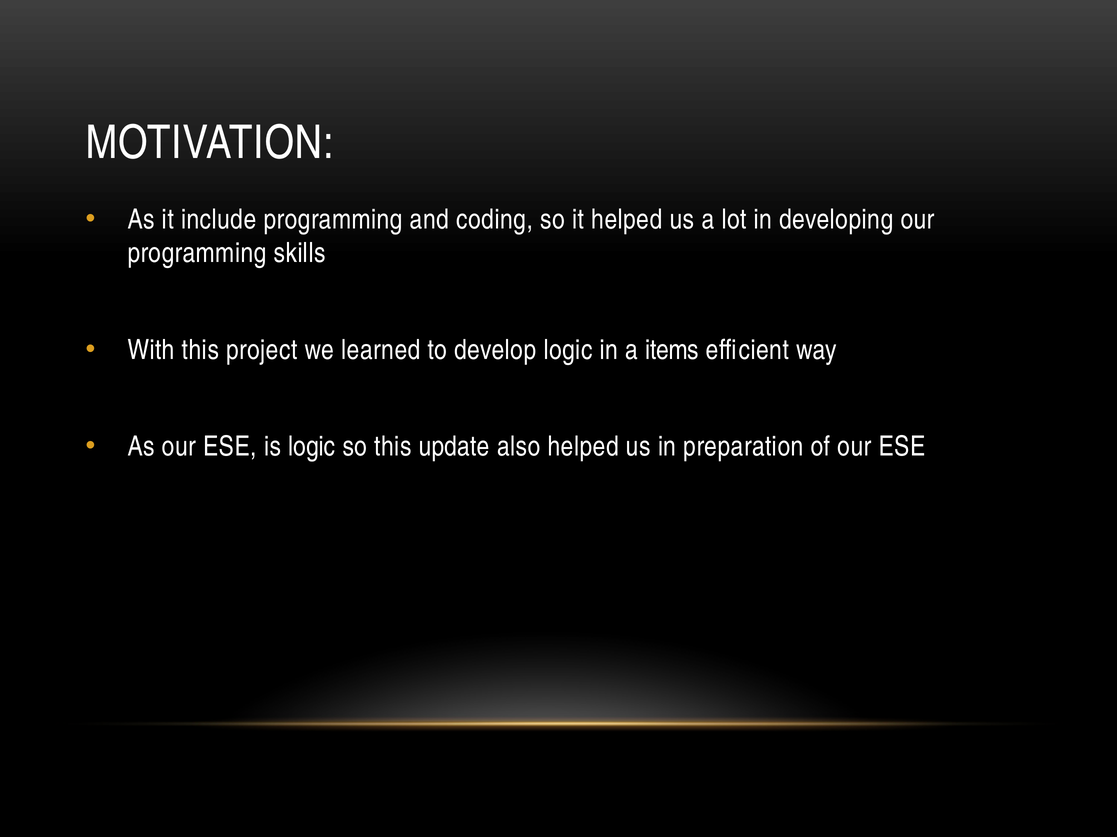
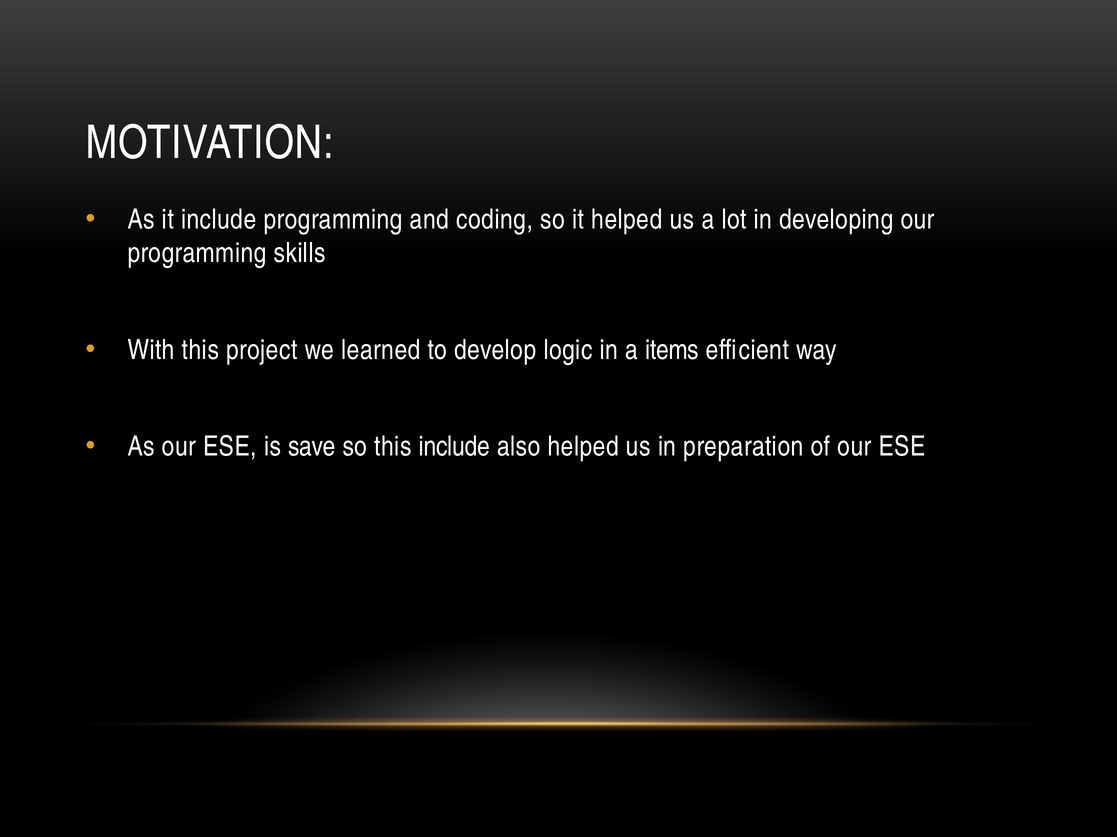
is logic: logic -> save
this update: update -> include
